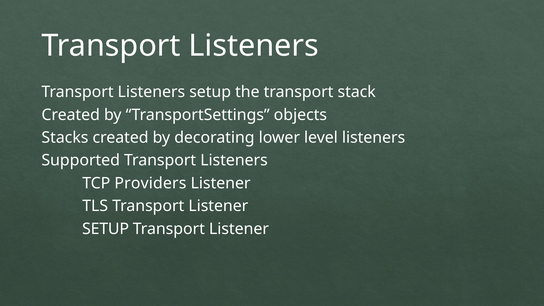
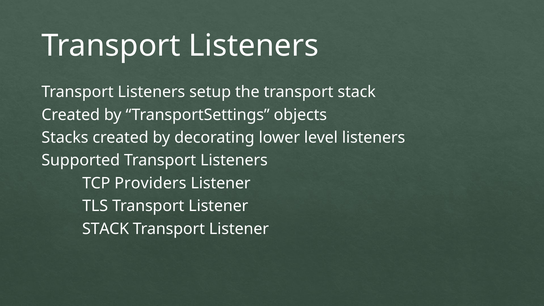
SETUP at (106, 229): SETUP -> STACK
